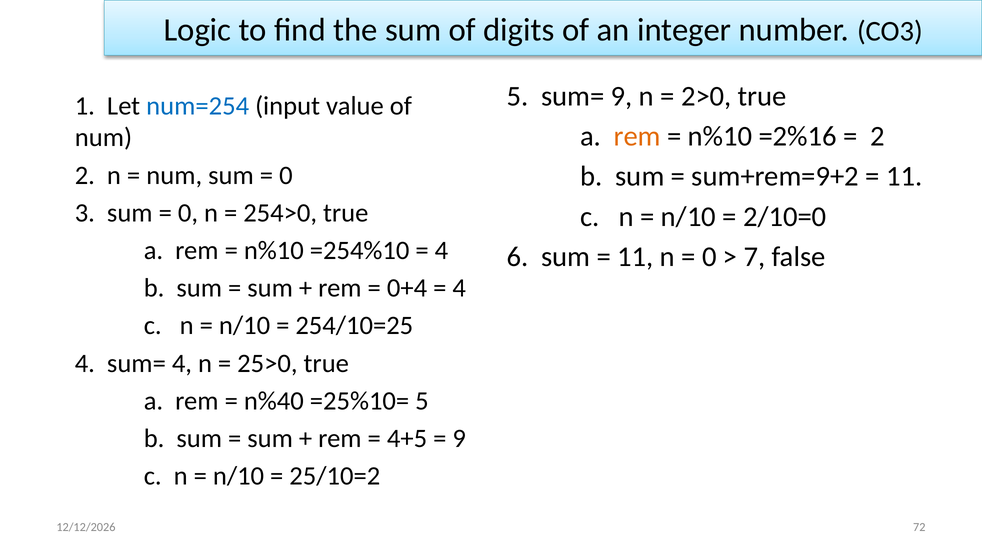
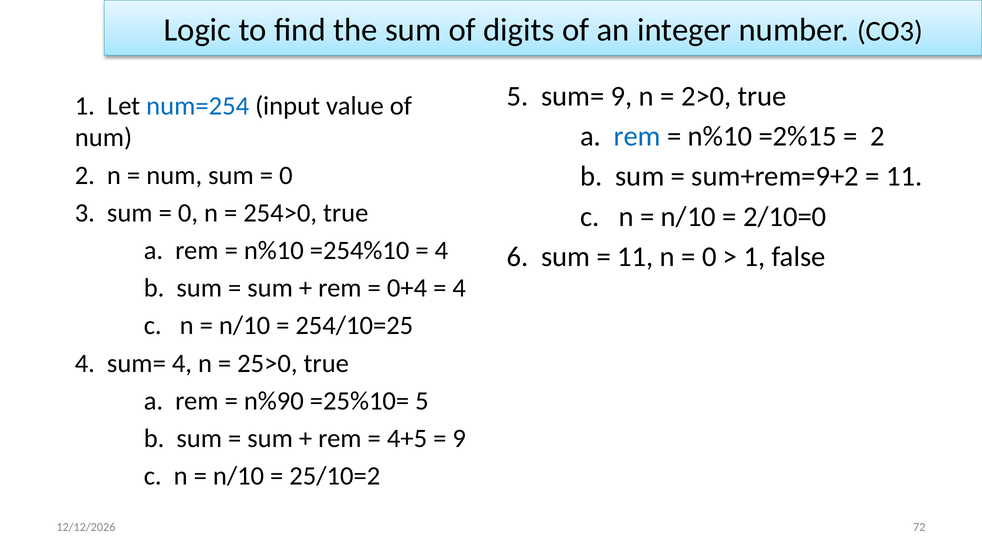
rem at (637, 137) colour: orange -> blue
=2%16: =2%16 -> =2%15
7 at (754, 257): 7 -> 1
n%40: n%40 -> n%90
